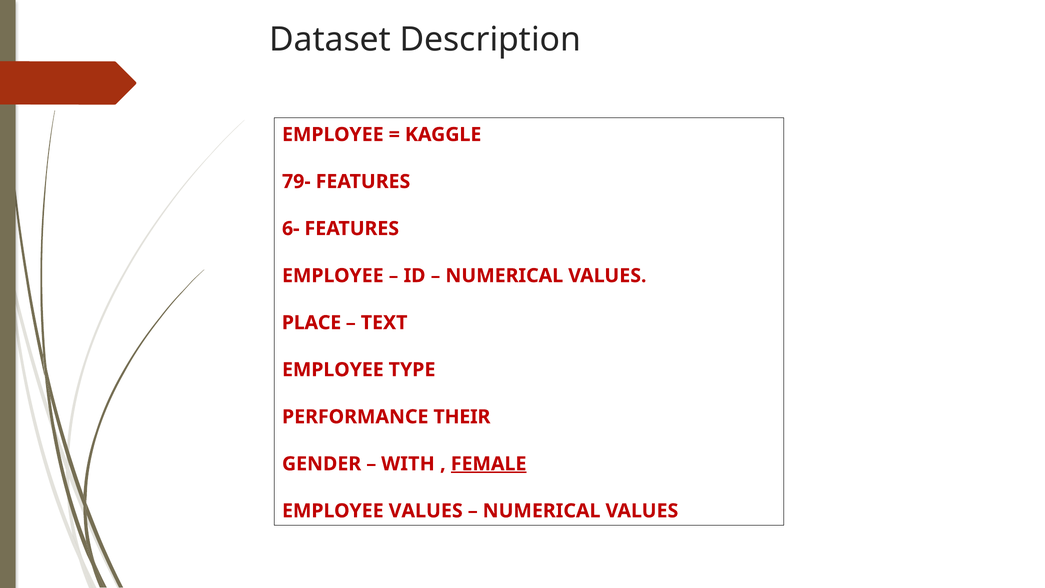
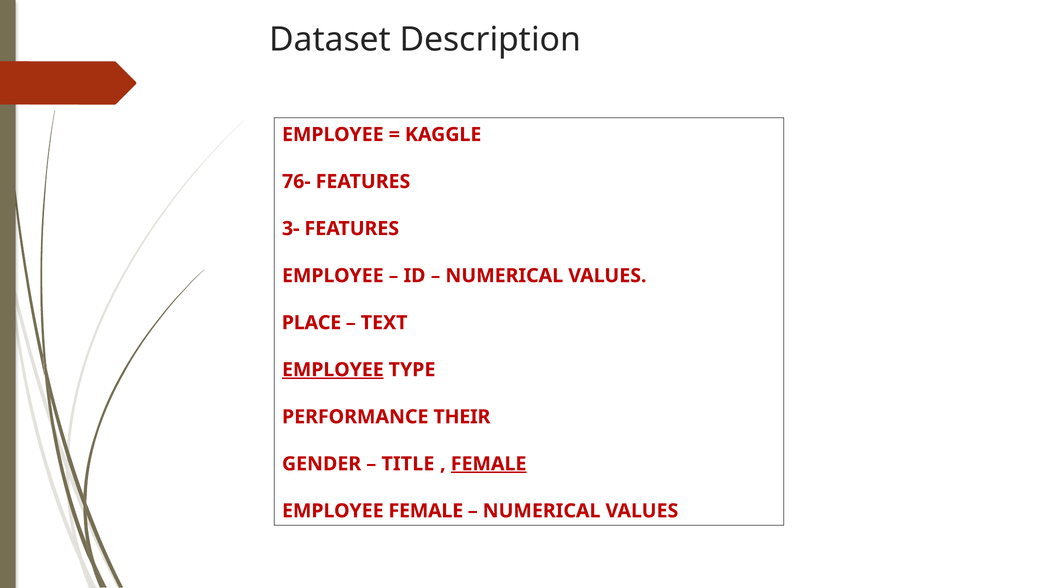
79-: 79- -> 76-
6-: 6- -> 3-
EMPLOYEE at (333, 370) underline: none -> present
WITH: WITH -> TITLE
EMPLOYEE VALUES: VALUES -> FEMALE
